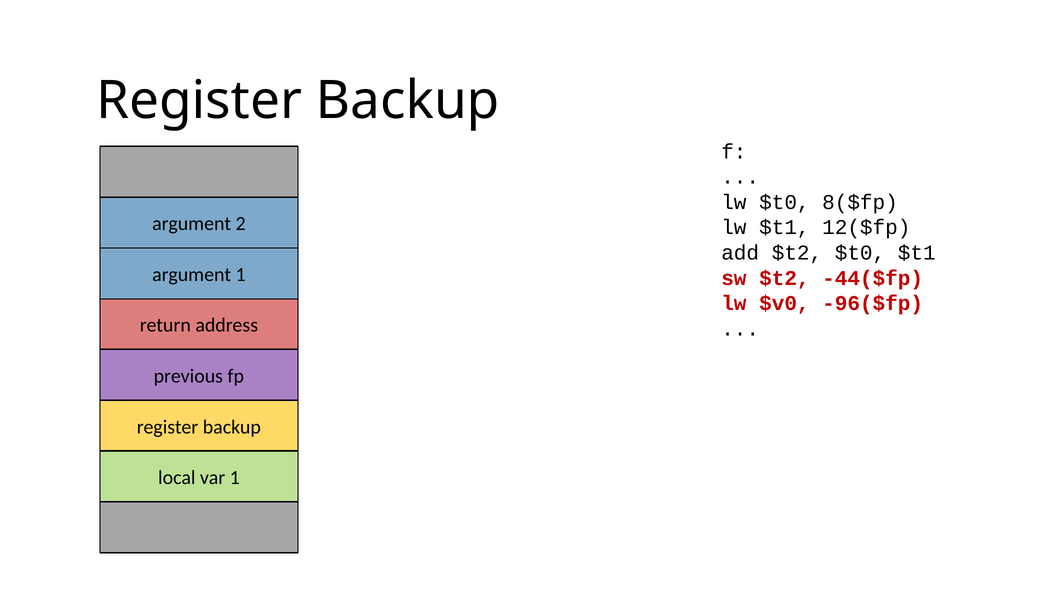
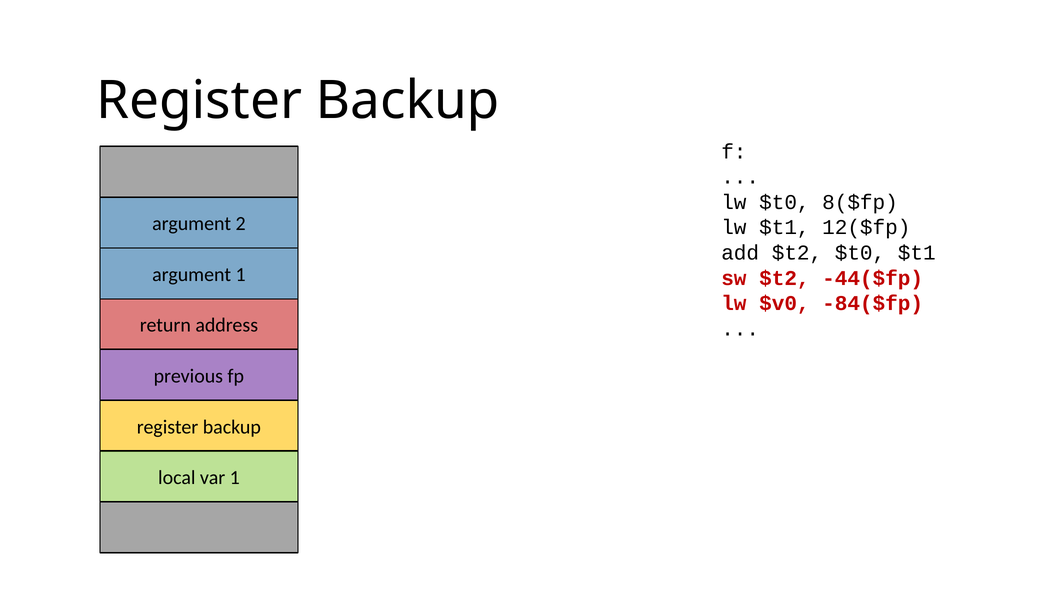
-96($fp: -96($fp -> -84($fp
